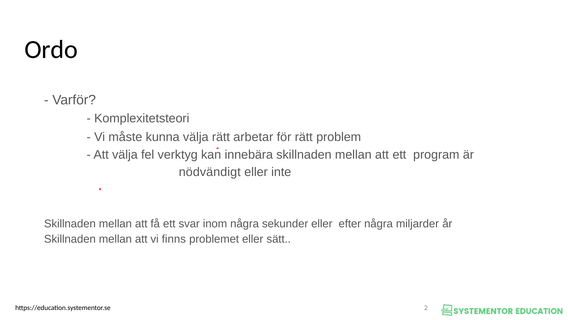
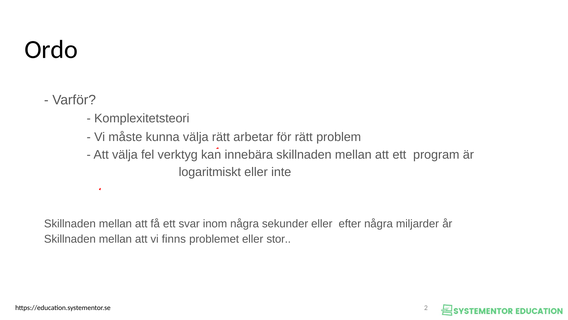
nödvändigt: nödvändigt -> logaritmiskt
sätt: sätt -> stor
